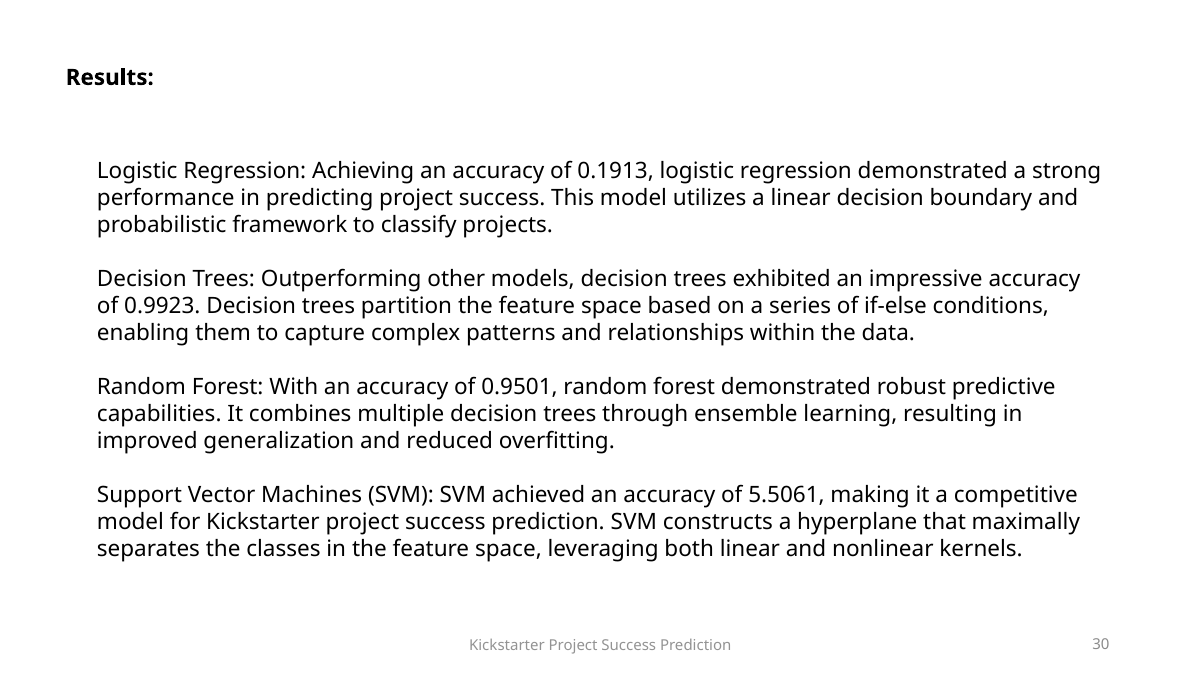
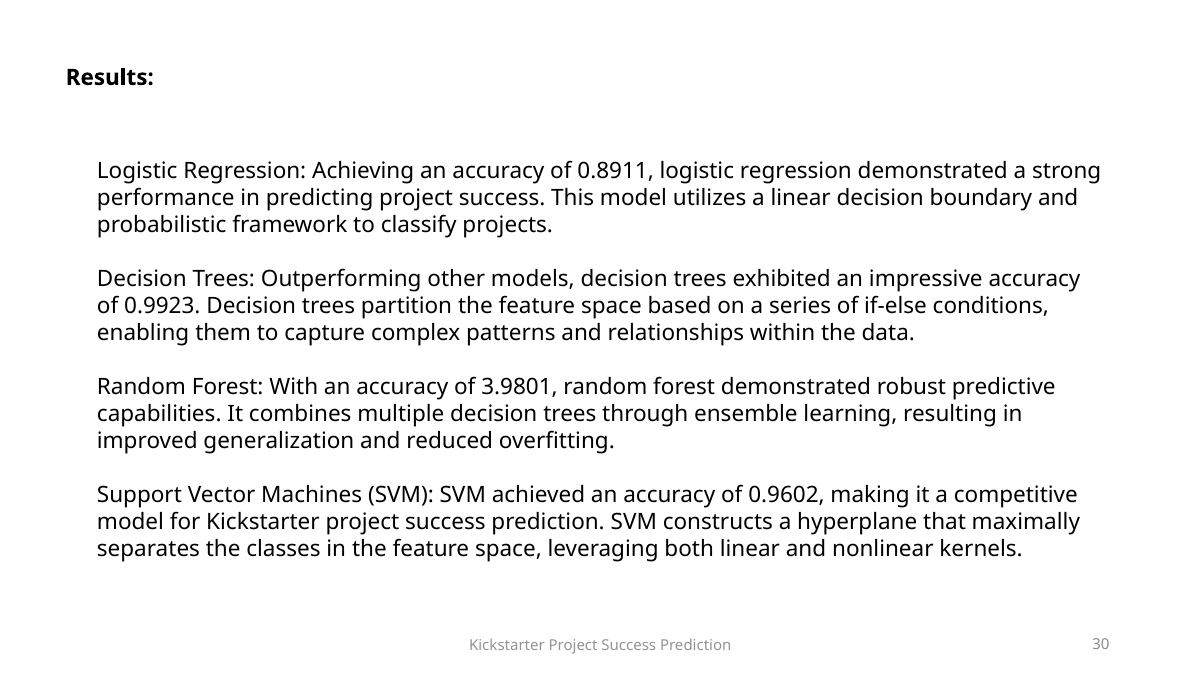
0.1913: 0.1913 -> 0.8911
0.9501: 0.9501 -> 3.9801
5.5061: 5.5061 -> 0.9602
